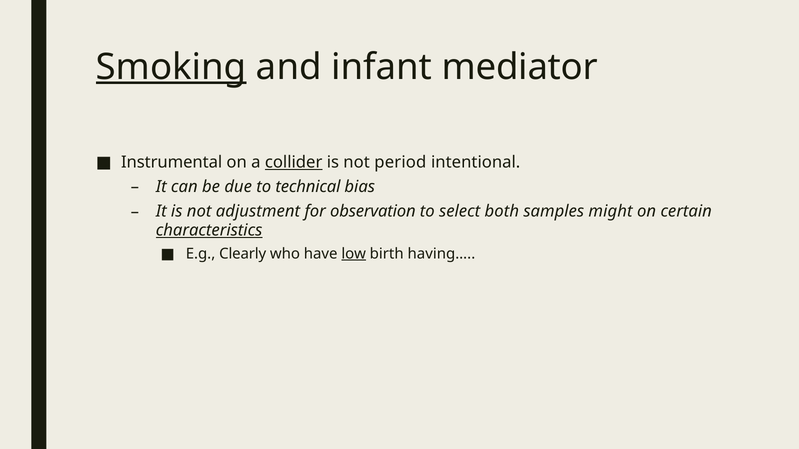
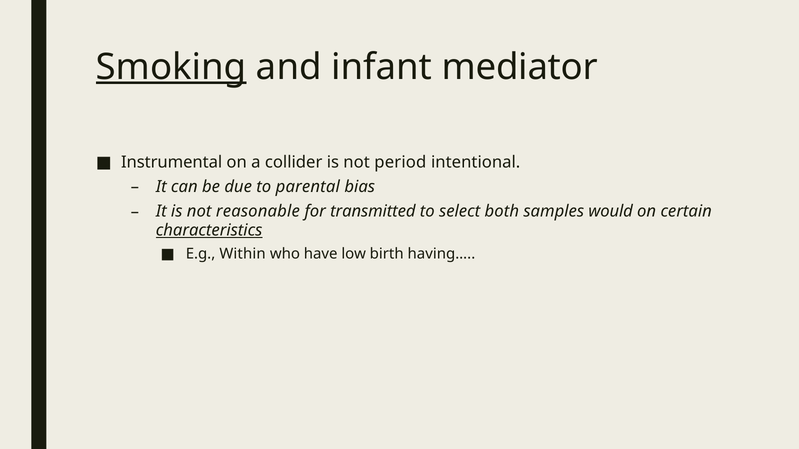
collider underline: present -> none
technical: technical -> parental
adjustment: adjustment -> reasonable
observation: observation -> transmitted
might: might -> would
Clearly: Clearly -> Within
low underline: present -> none
